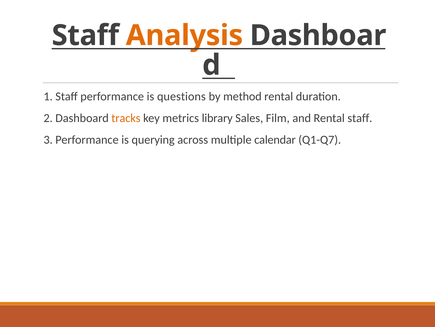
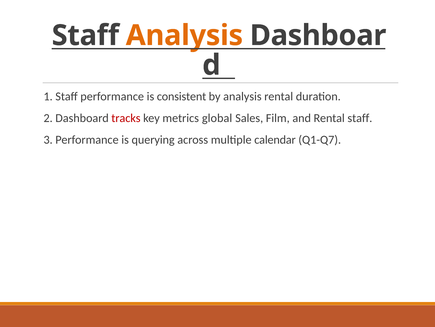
questions: questions -> consistent
by method: method -> analysis
tracks colour: orange -> red
library: library -> global
